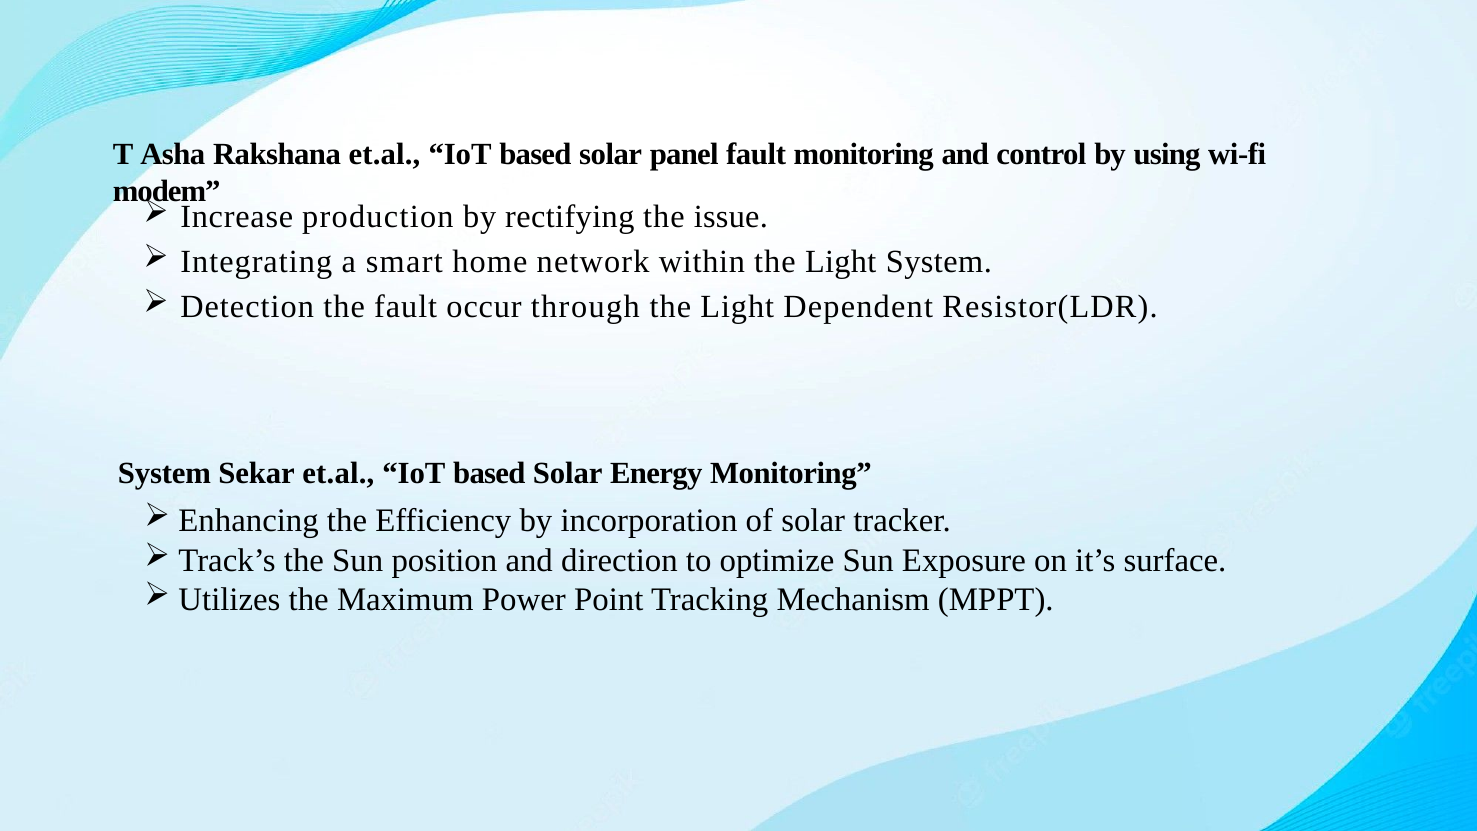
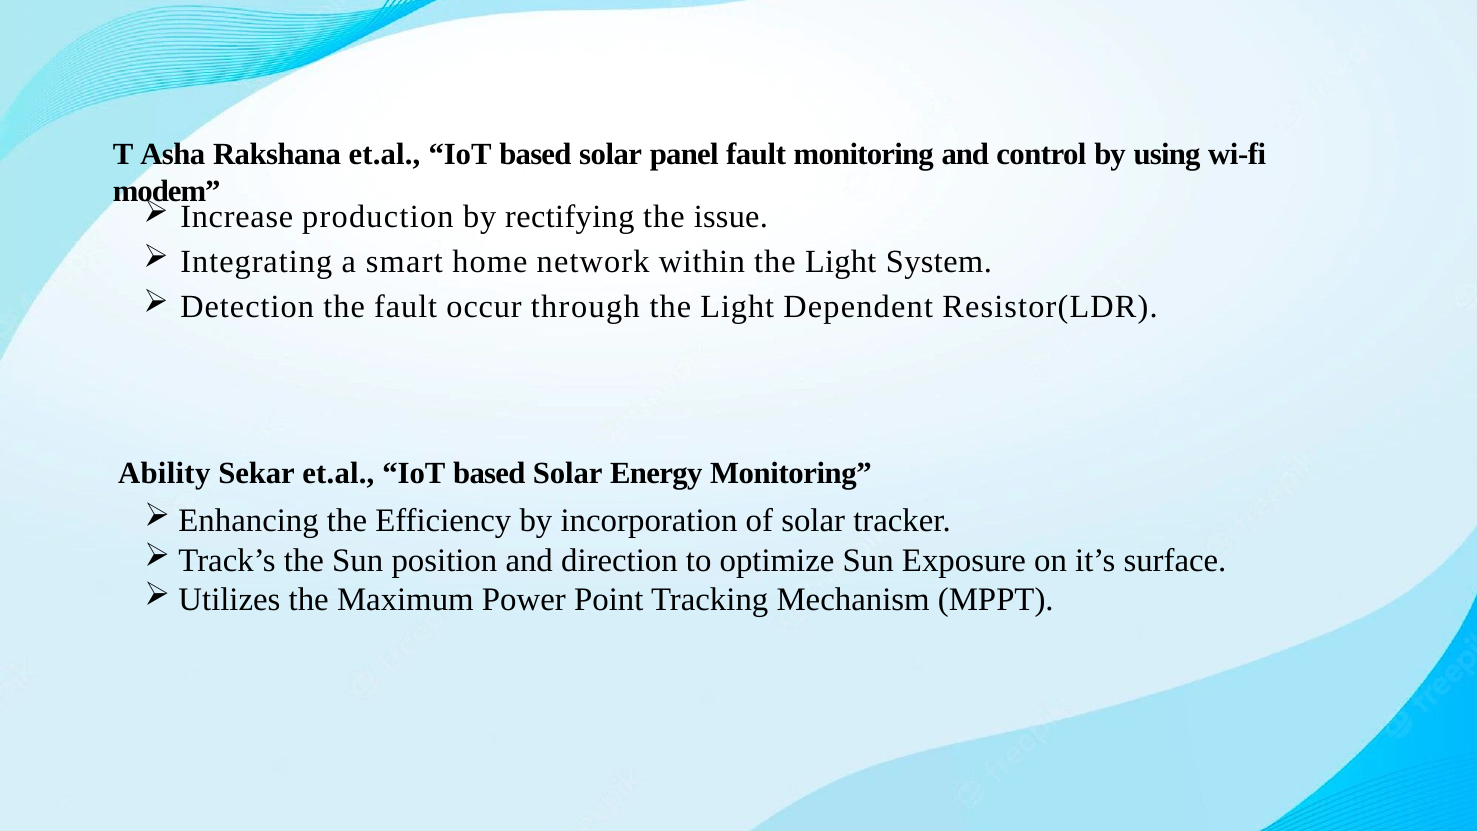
System at (164, 473): System -> Ability
